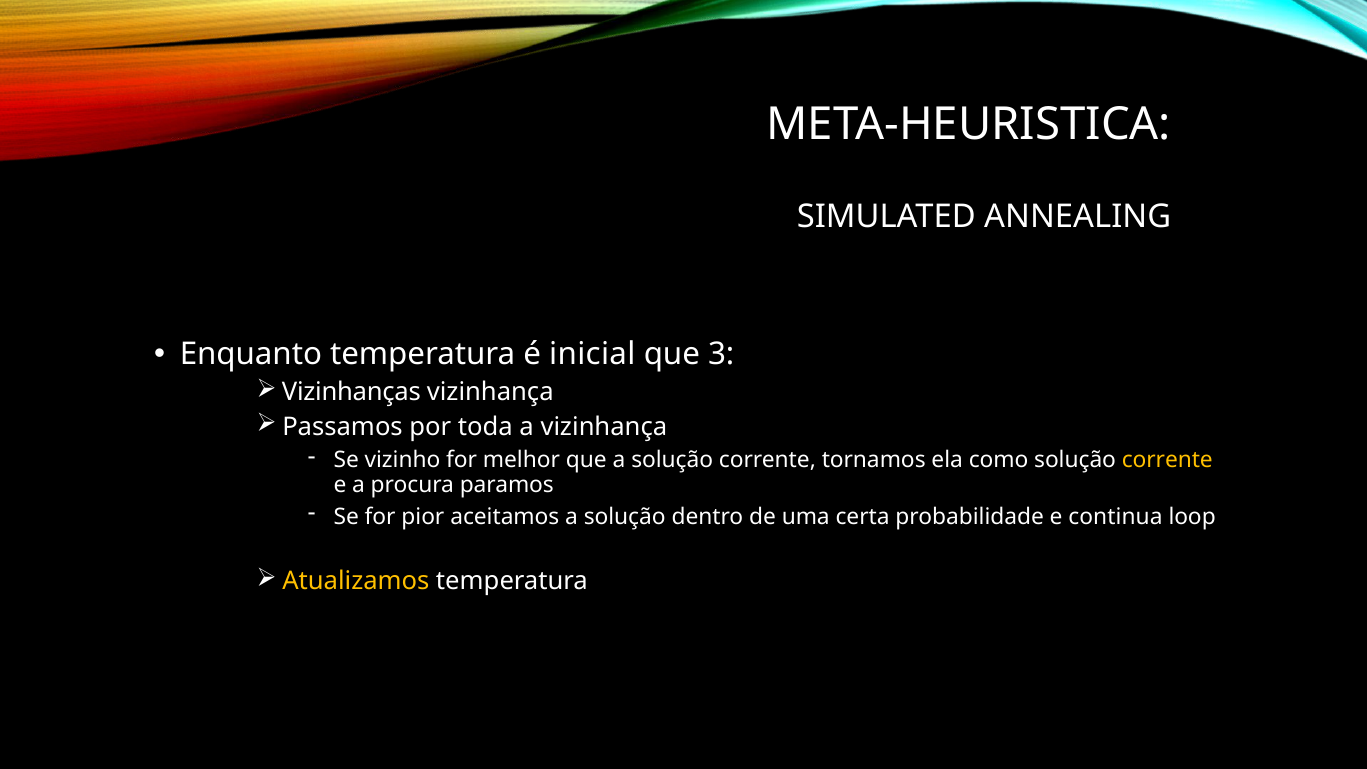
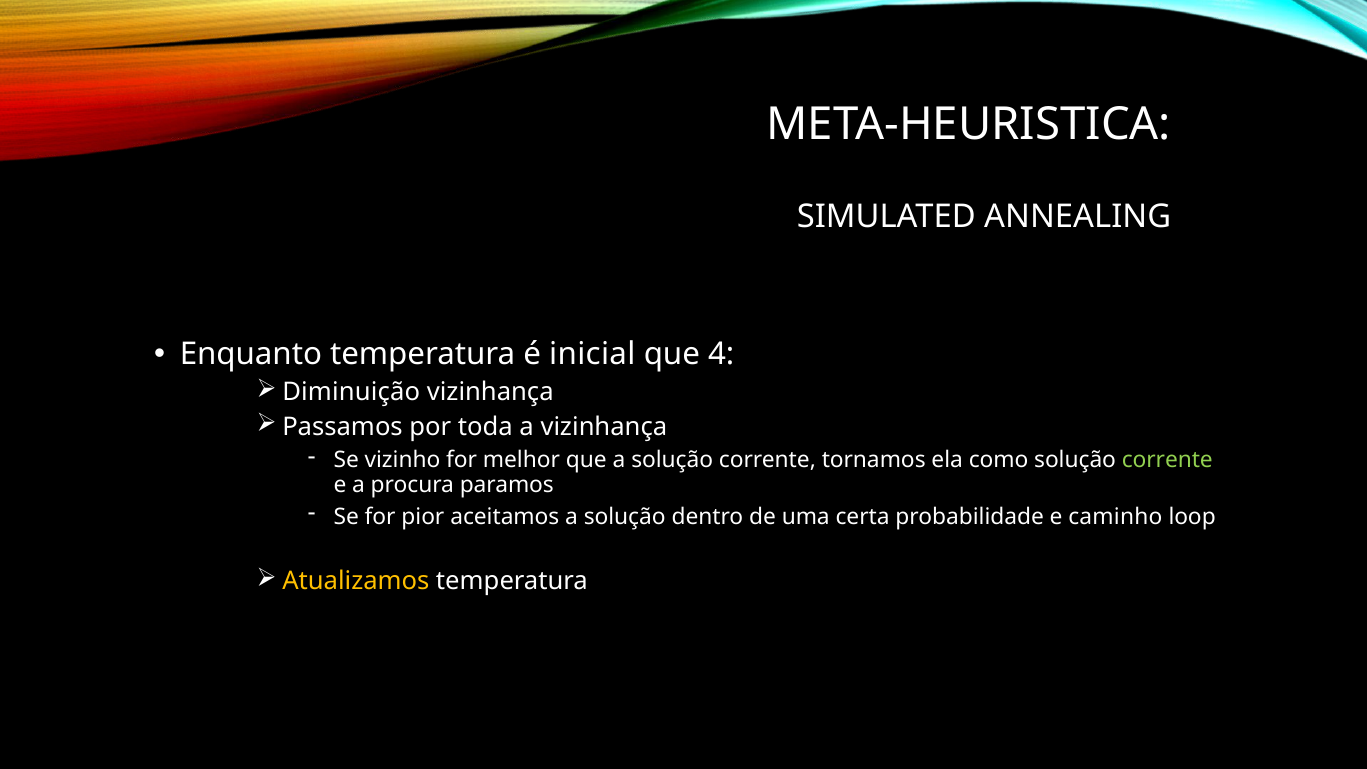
3: 3 -> 4
Vizinhanças: Vizinhanças -> Diminuição
corrente at (1167, 460) colour: yellow -> light green
continua: continua -> caminho
